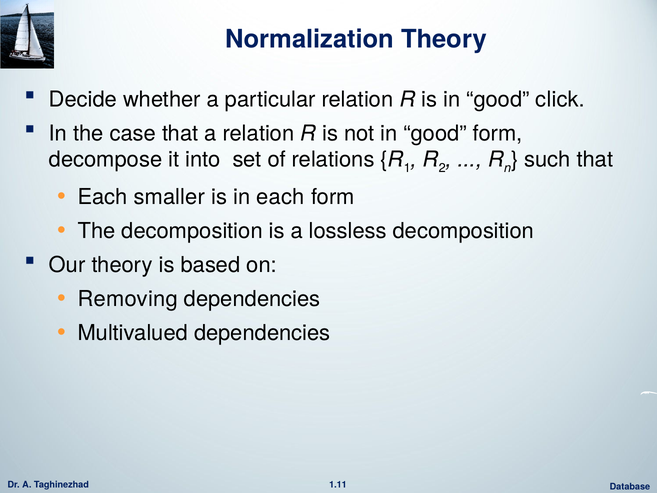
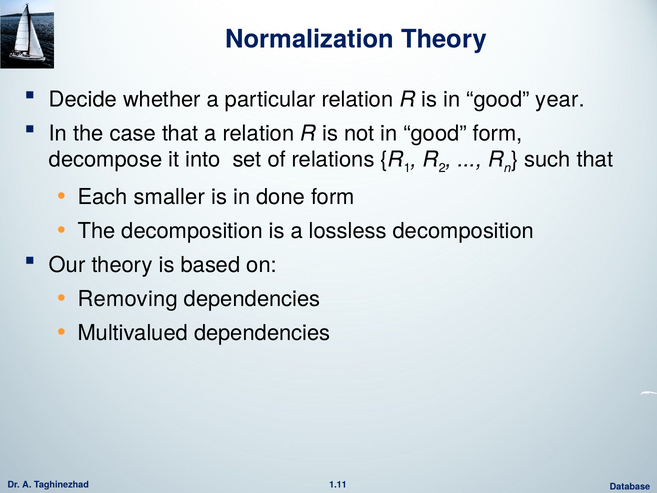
click: click -> year
in each: each -> done
